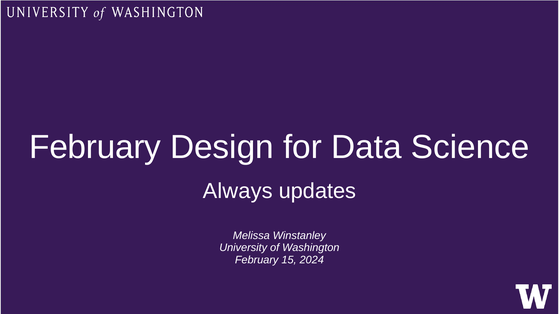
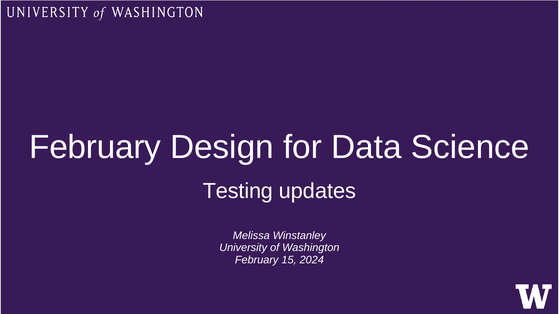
Always: Always -> Testing
